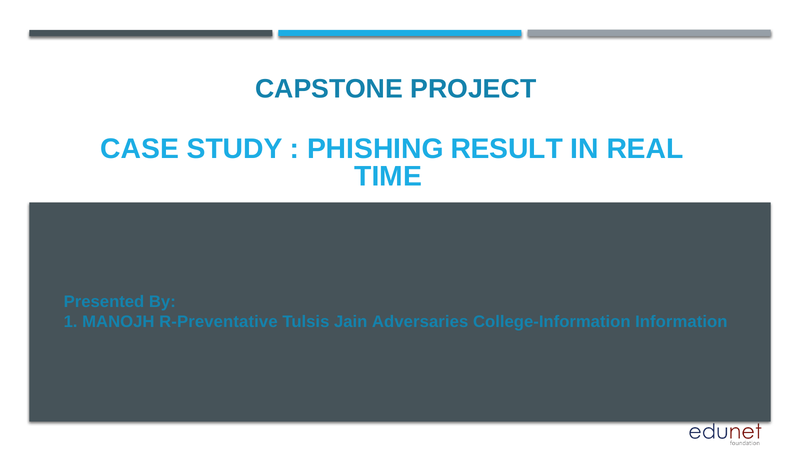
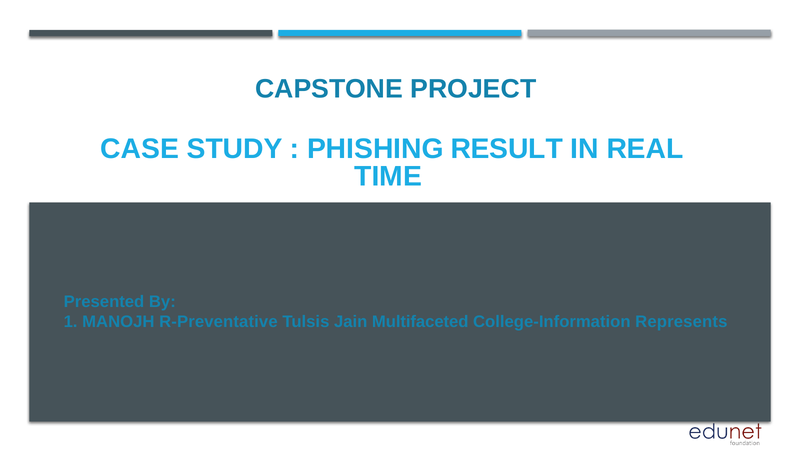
Adversaries: Adversaries -> Multifaceted
Information: Information -> Represents
